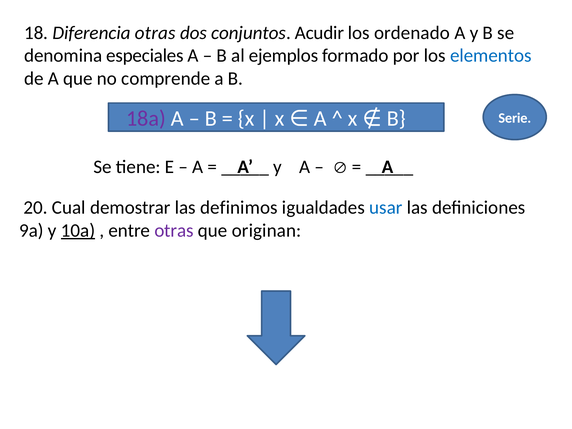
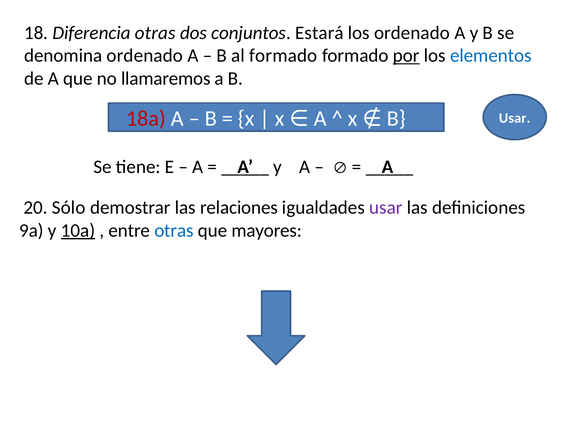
Acudir: Acudir -> Estará
denomina especiales: especiales -> ordenado
al ejemplos: ejemplos -> formado
por underline: none -> present
comprende: comprende -> llamaremos
18a colour: purple -> red
Serie at (515, 118): Serie -> Usar
Cual: Cual -> Sólo
definimos: definimos -> relaciones
usar at (386, 208) colour: blue -> purple
otras at (174, 230) colour: purple -> blue
originan: originan -> mayores
